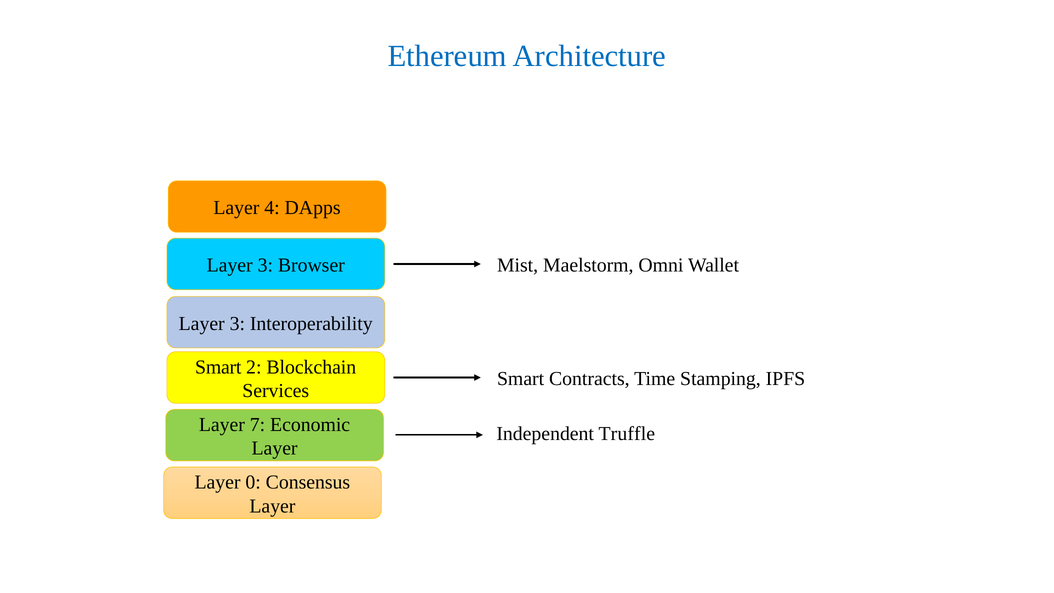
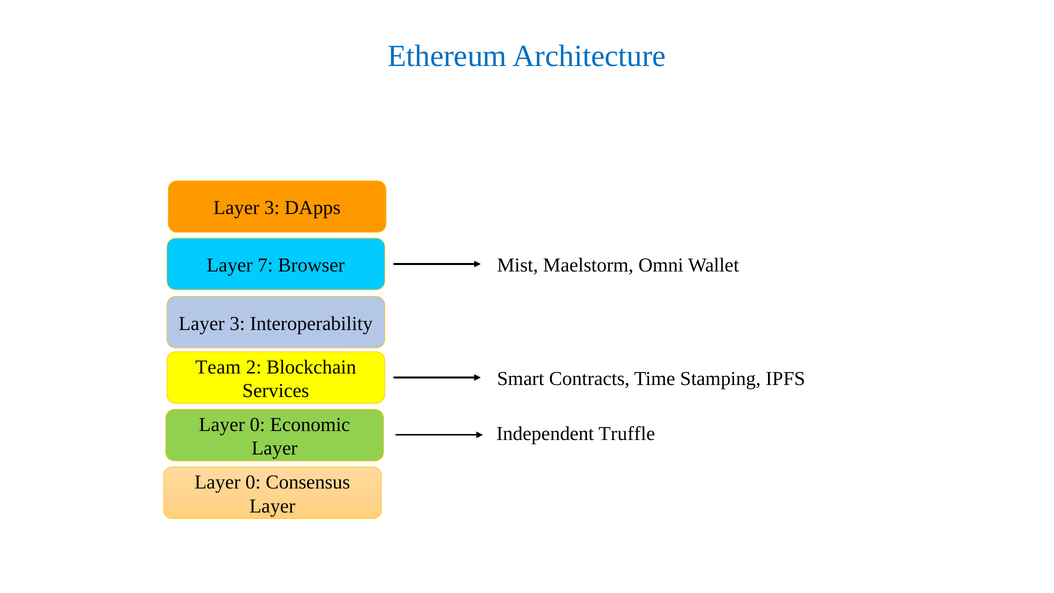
4 at (272, 208): 4 -> 3
3 at (265, 265): 3 -> 7
Smart at (218, 367): Smart -> Team
7 at (258, 425): 7 -> 0
